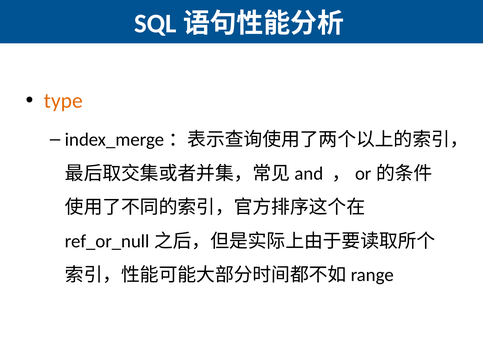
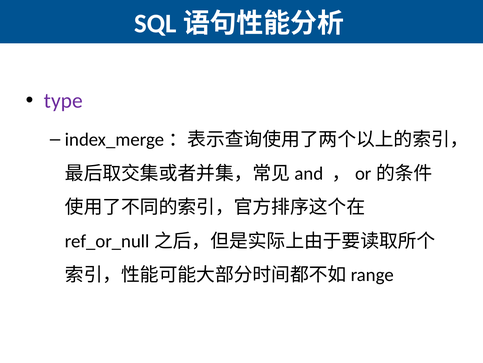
type colour: orange -> purple
